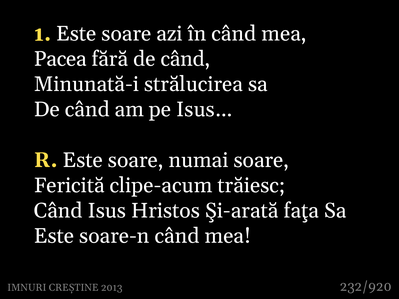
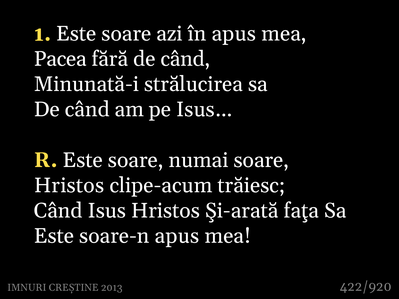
în când: când -> apus
Fericită at (69, 185): Fericită -> Hristos
soare-n când: când -> apus
232/920: 232/920 -> 422/920
